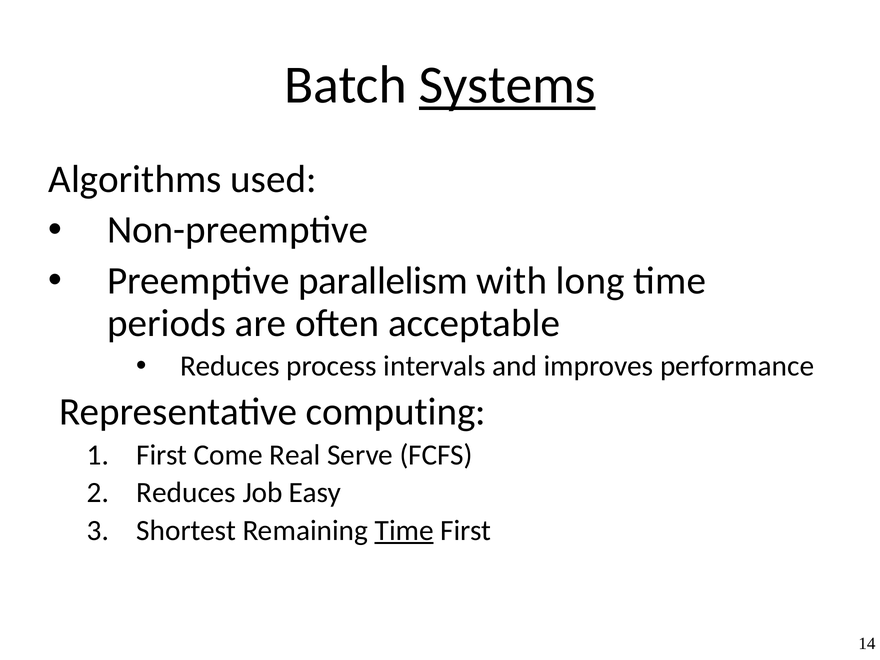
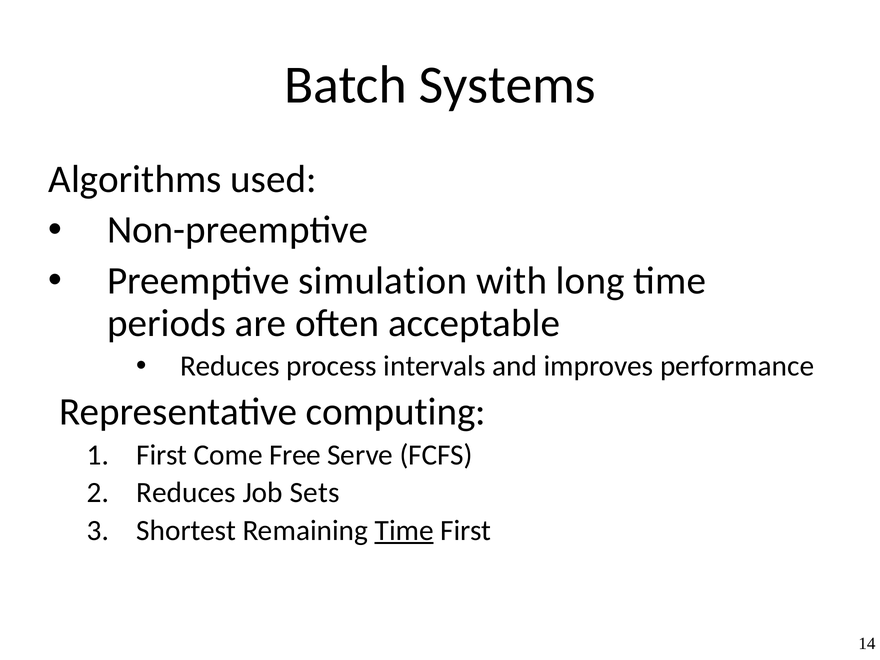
Systems underline: present -> none
parallelism: parallelism -> simulation
Real: Real -> Free
Easy: Easy -> Sets
